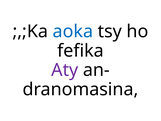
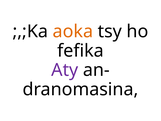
aoka colour: blue -> orange
